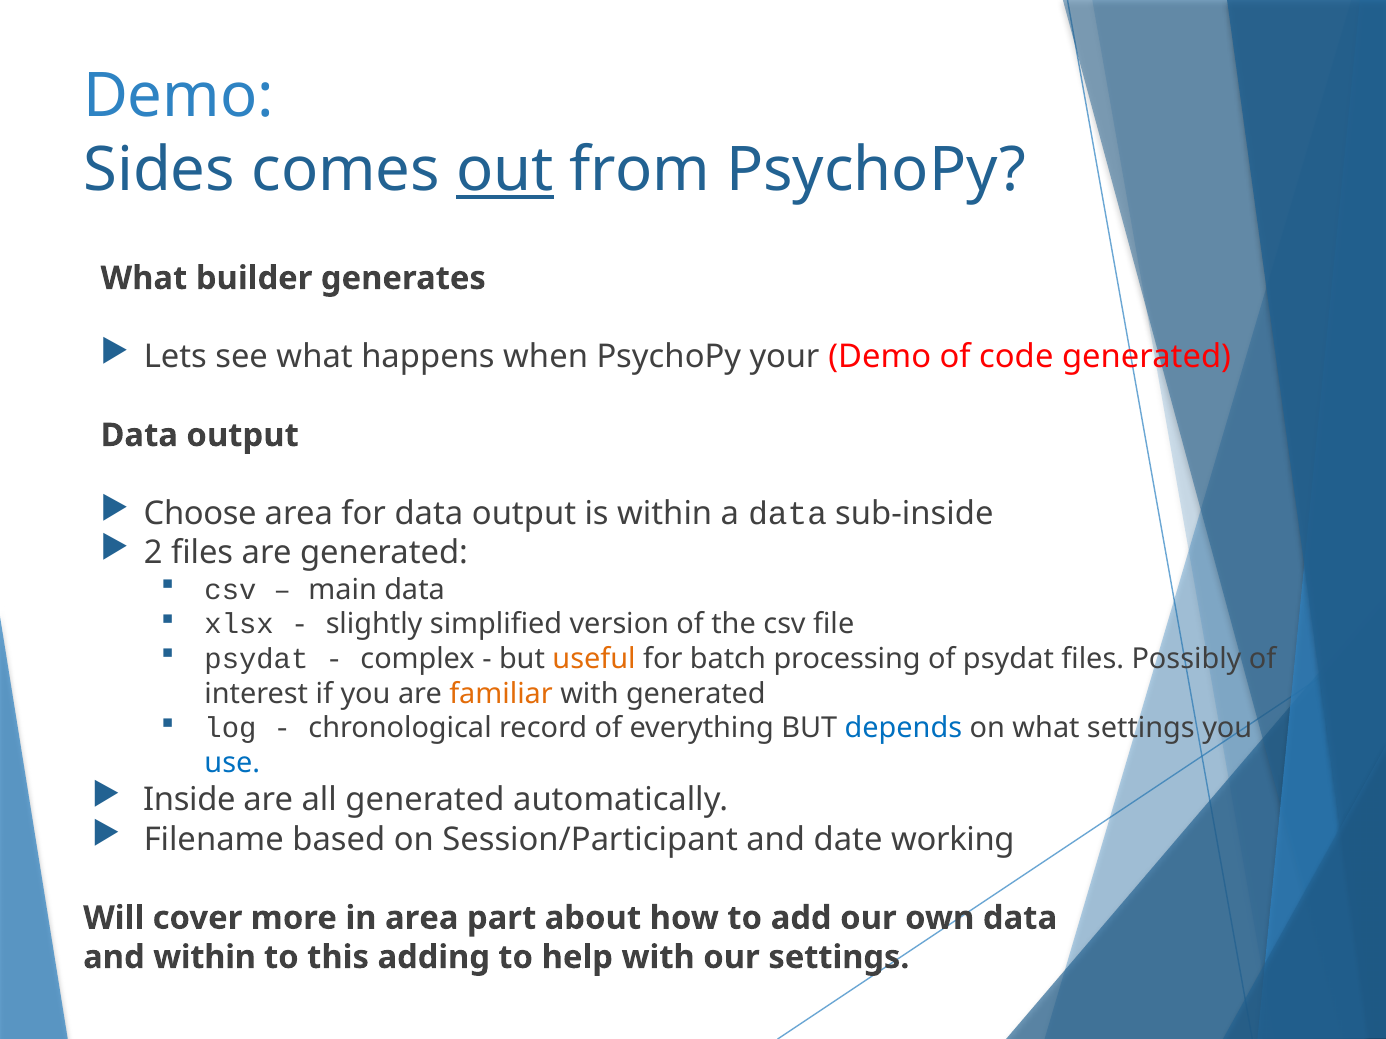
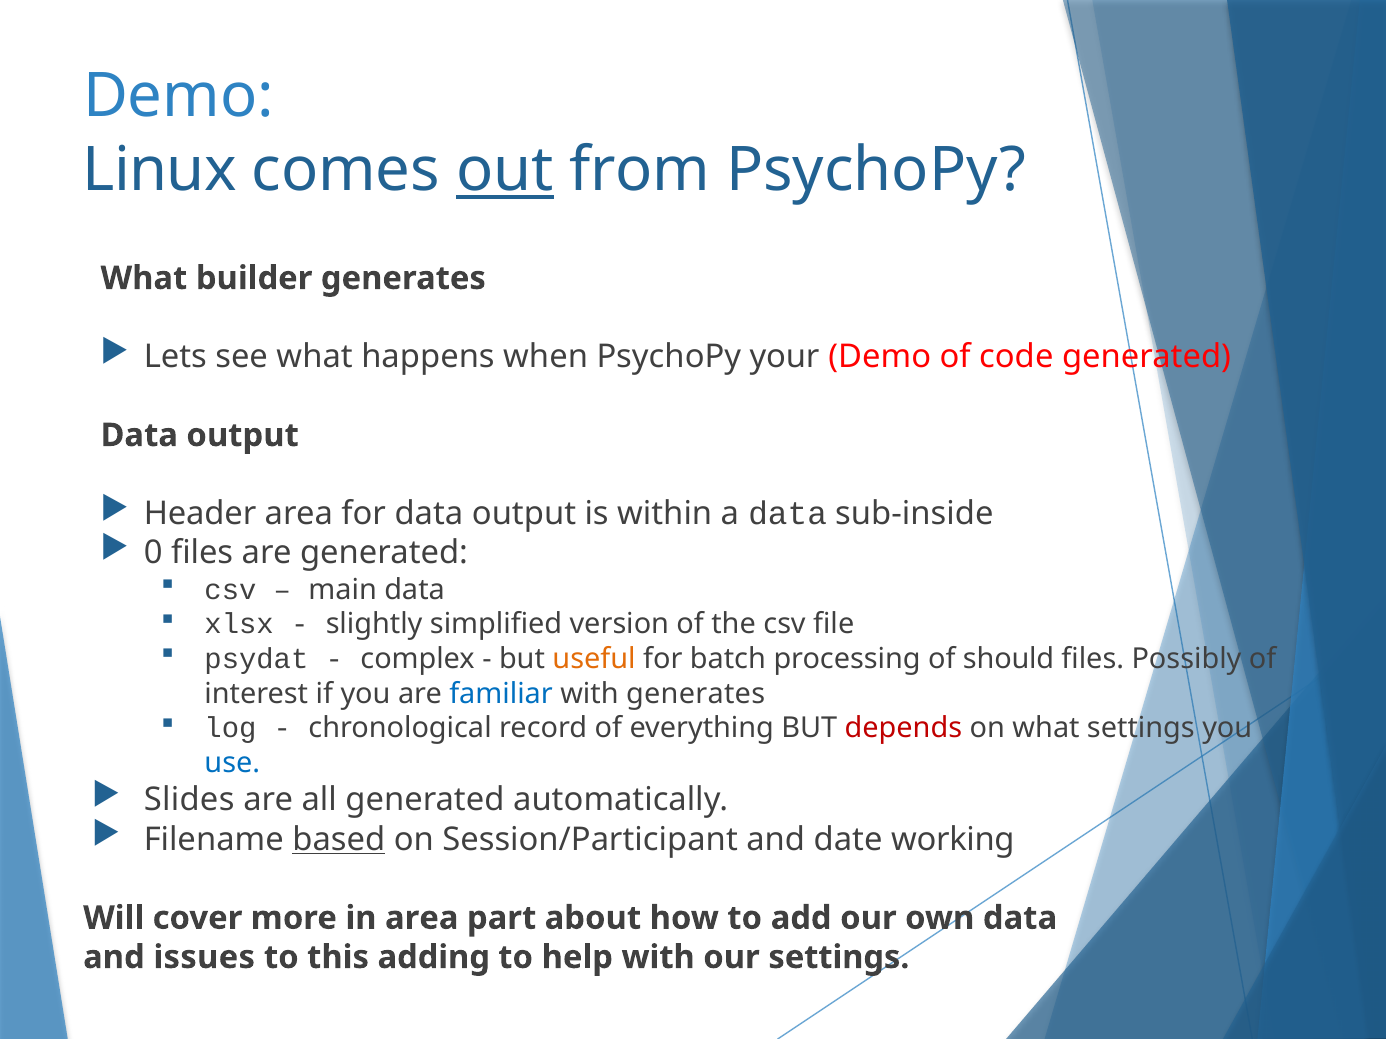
Sides: Sides -> Linux
Choose: Choose -> Header
2: 2 -> 0
of psydat: psydat -> should
familiar colour: orange -> blue
with generated: generated -> generates
depends colour: blue -> red
Inside: Inside -> Slides
based underline: none -> present
and within: within -> issues
